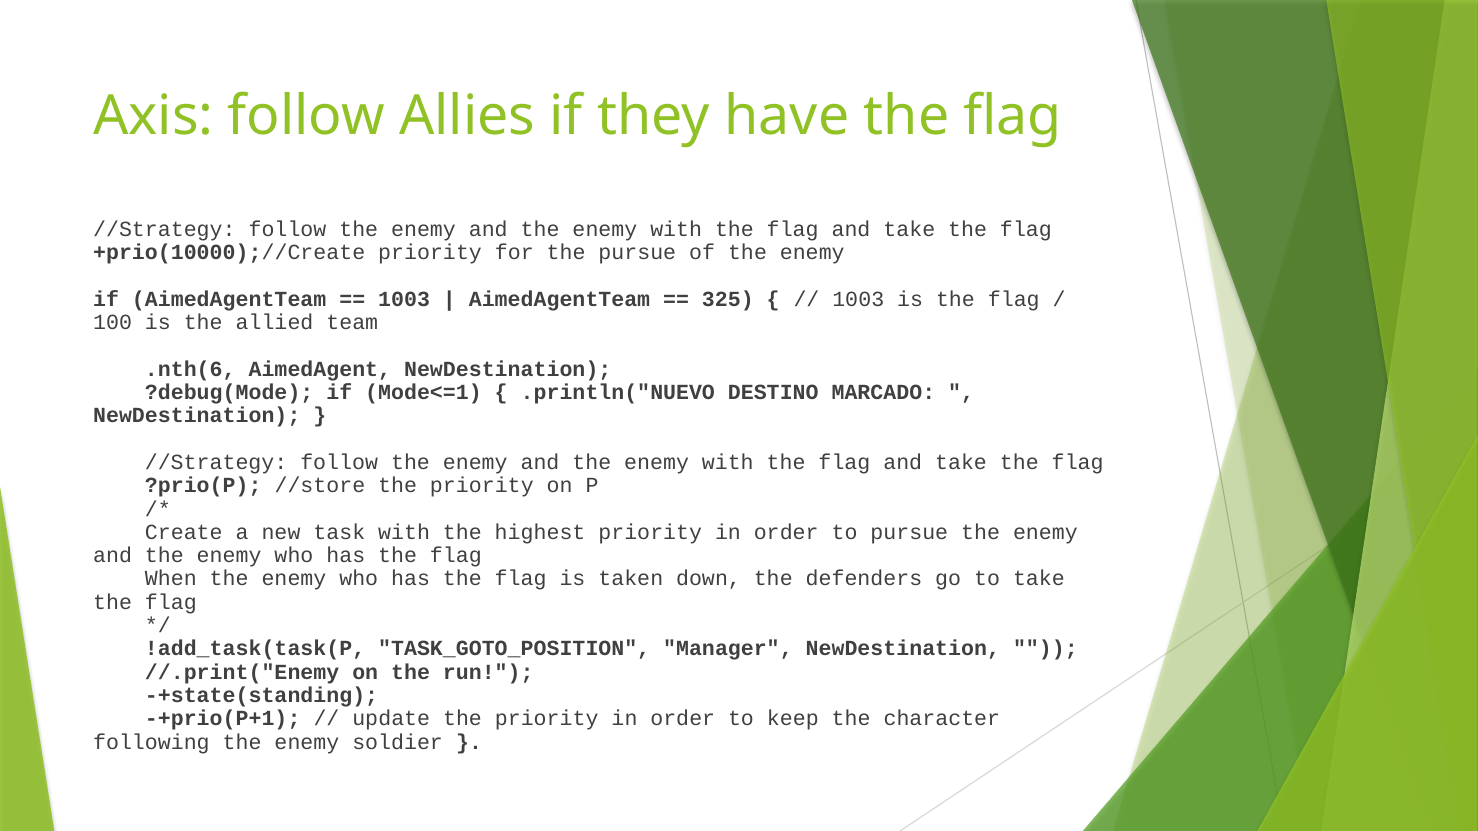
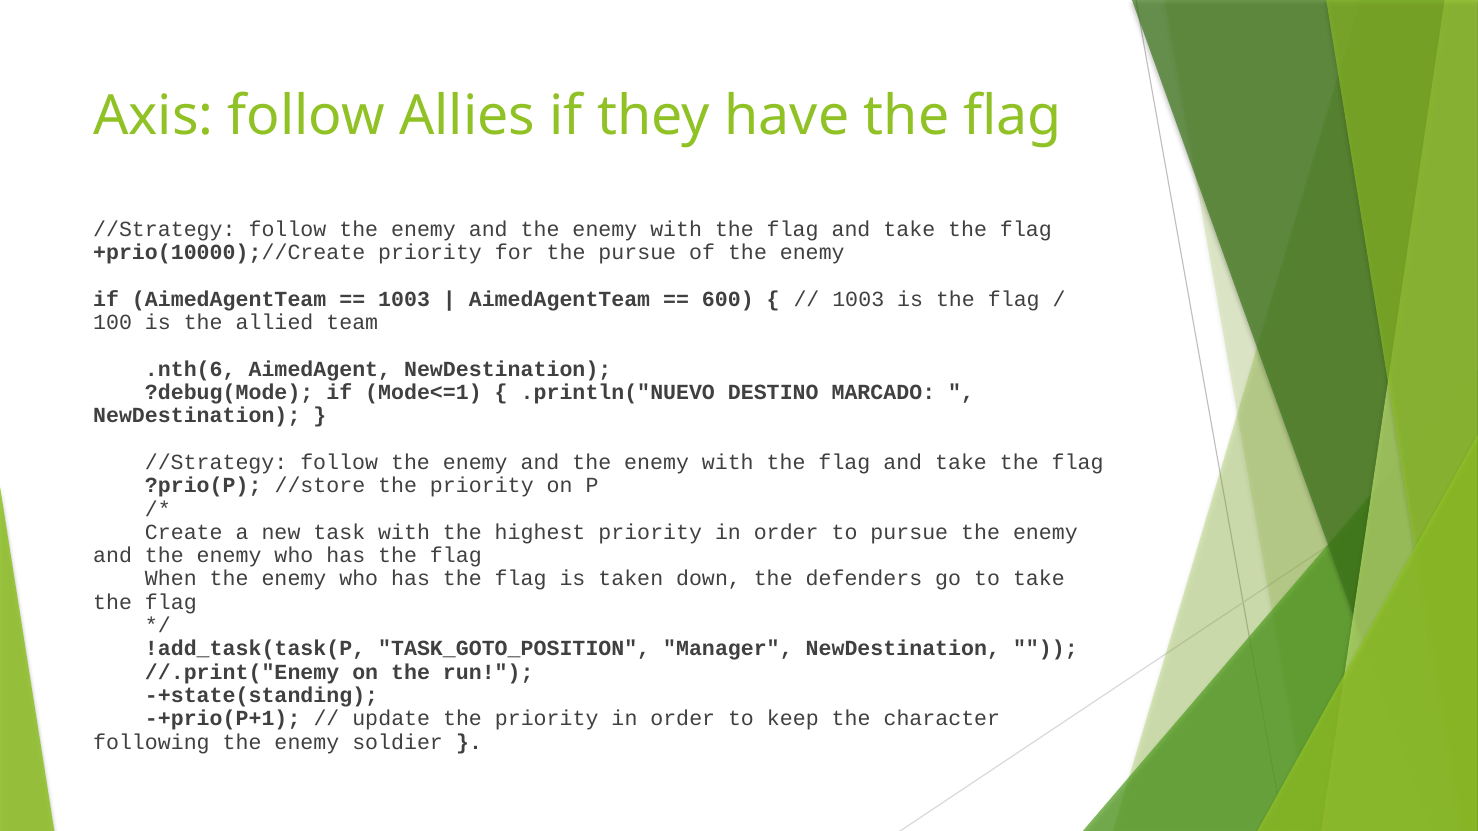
325: 325 -> 600
